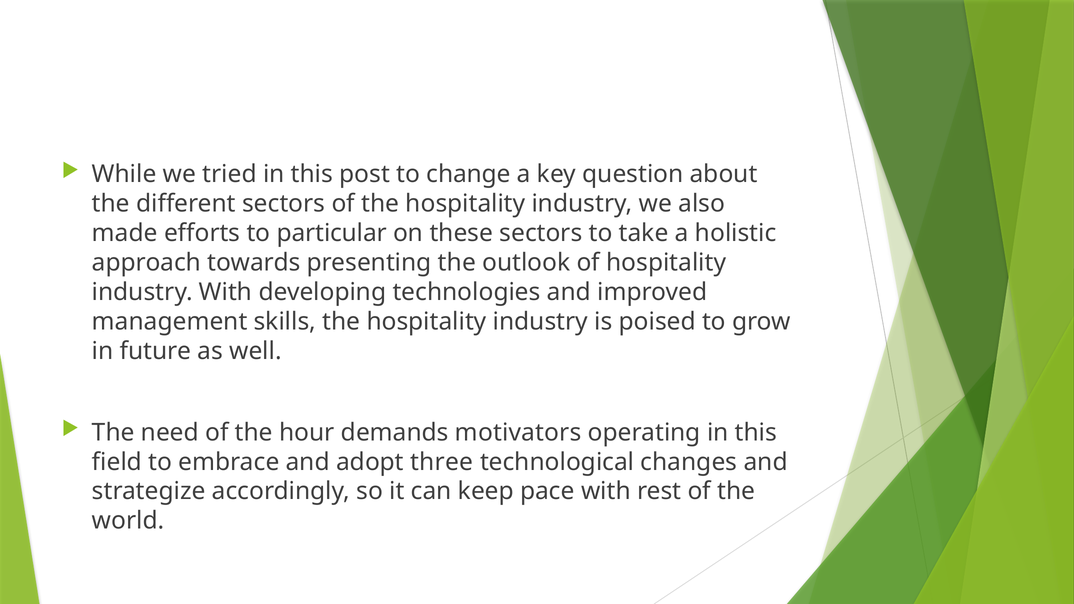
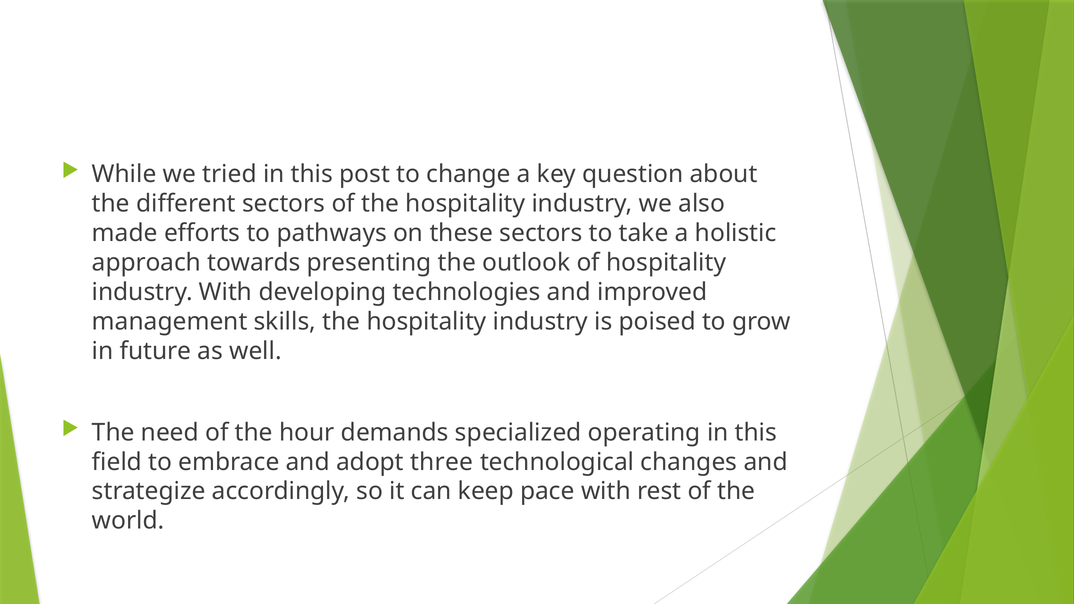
particular: particular -> pathways
motivators: motivators -> specialized
